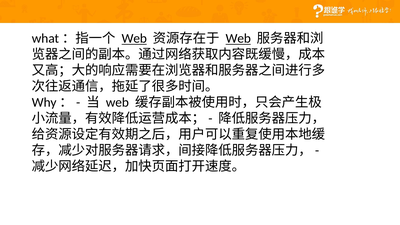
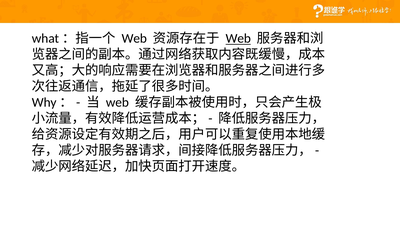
Web at (134, 39) underline: present -> none
